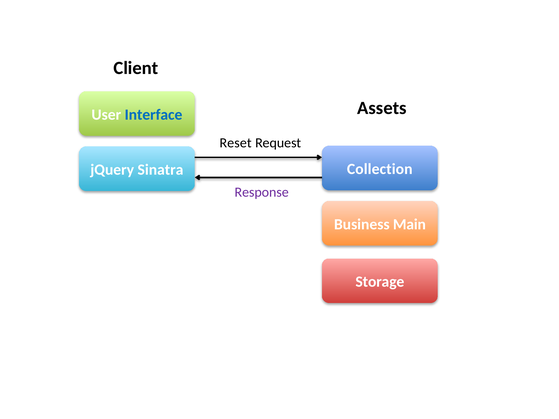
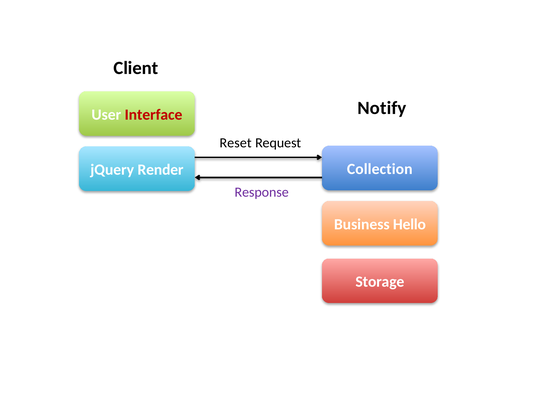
Assets: Assets -> Notify
Interface colour: blue -> red
Sinatra: Sinatra -> Render
Main: Main -> Hello
